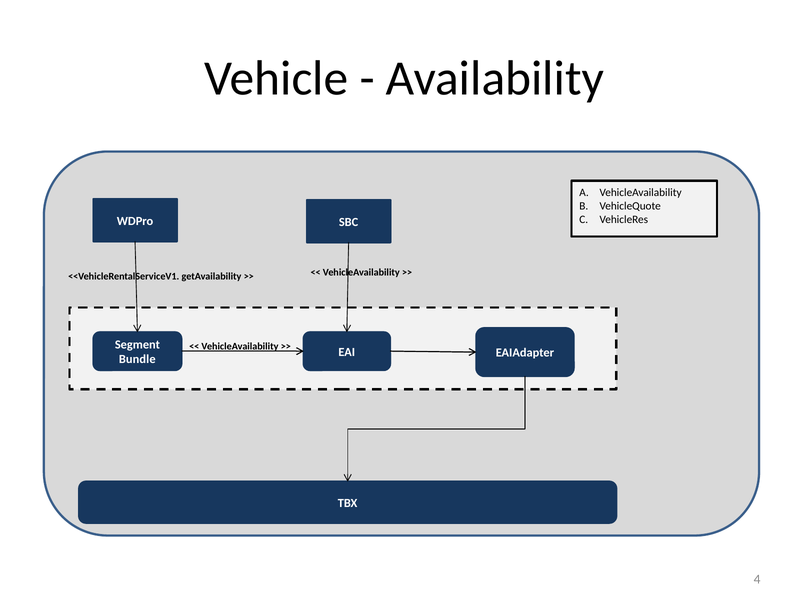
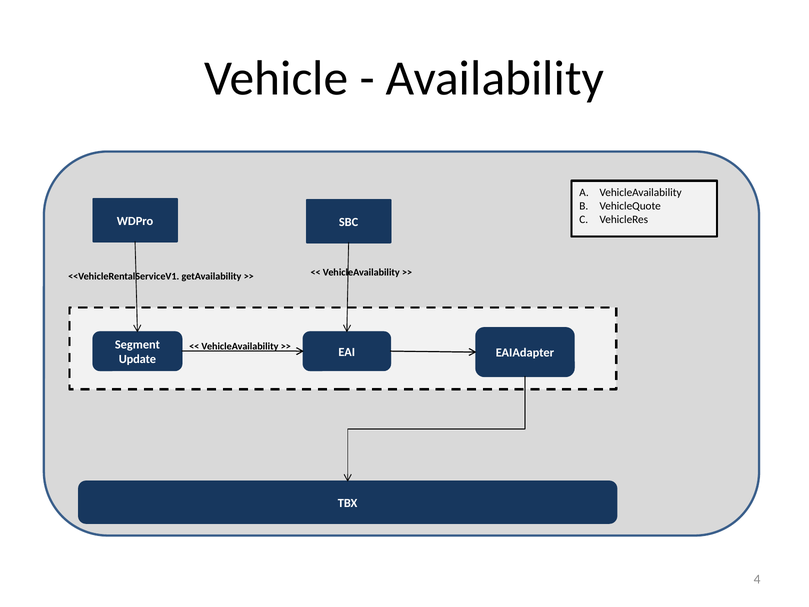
Bundle: Bundle -> Update
